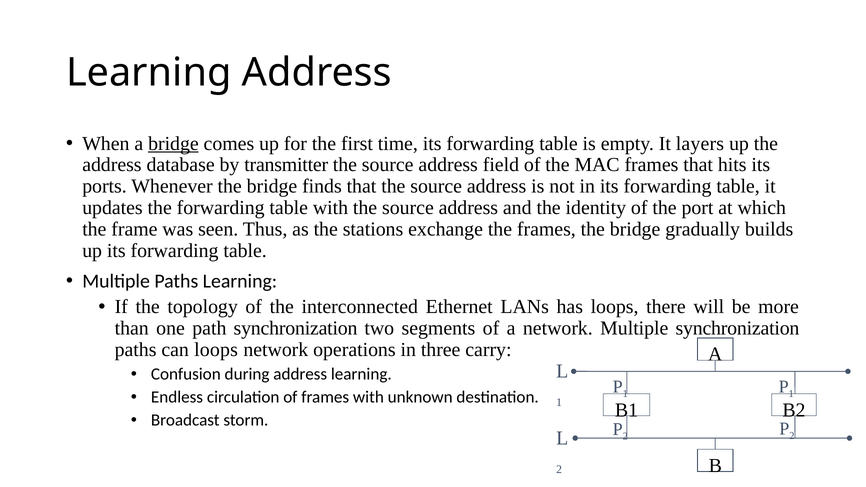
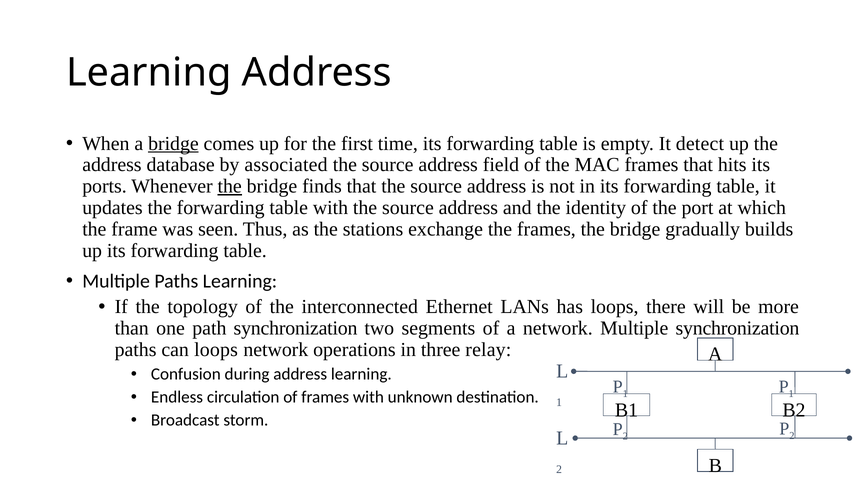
layers: layers -> detect
transmitter: transmitter -> associated
the at (230, 186) underline: none -> present
carry: carry -> relay
